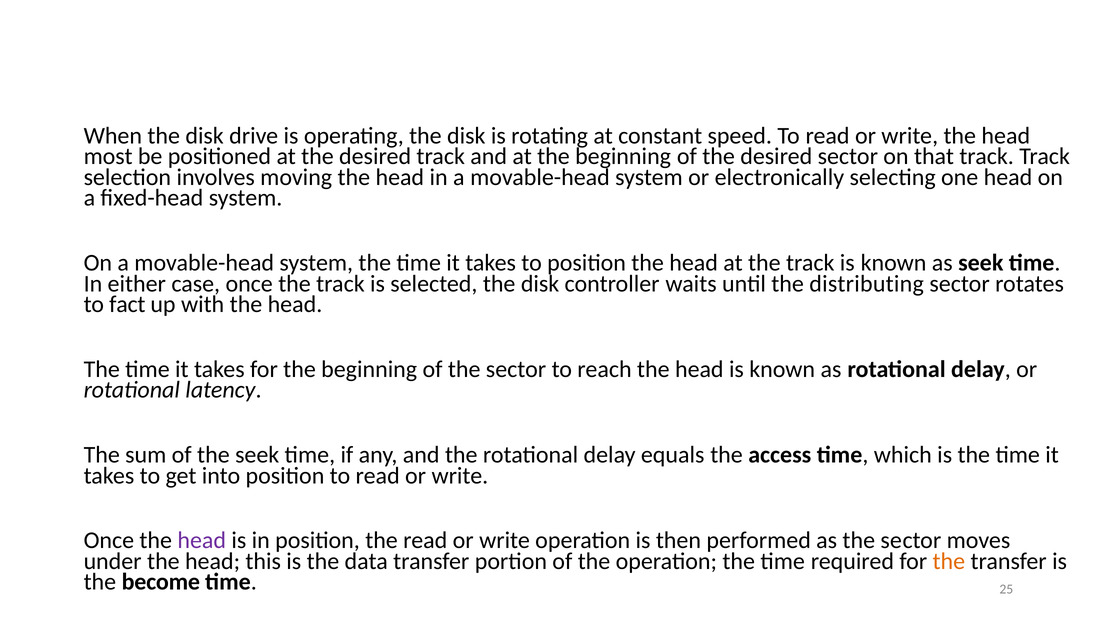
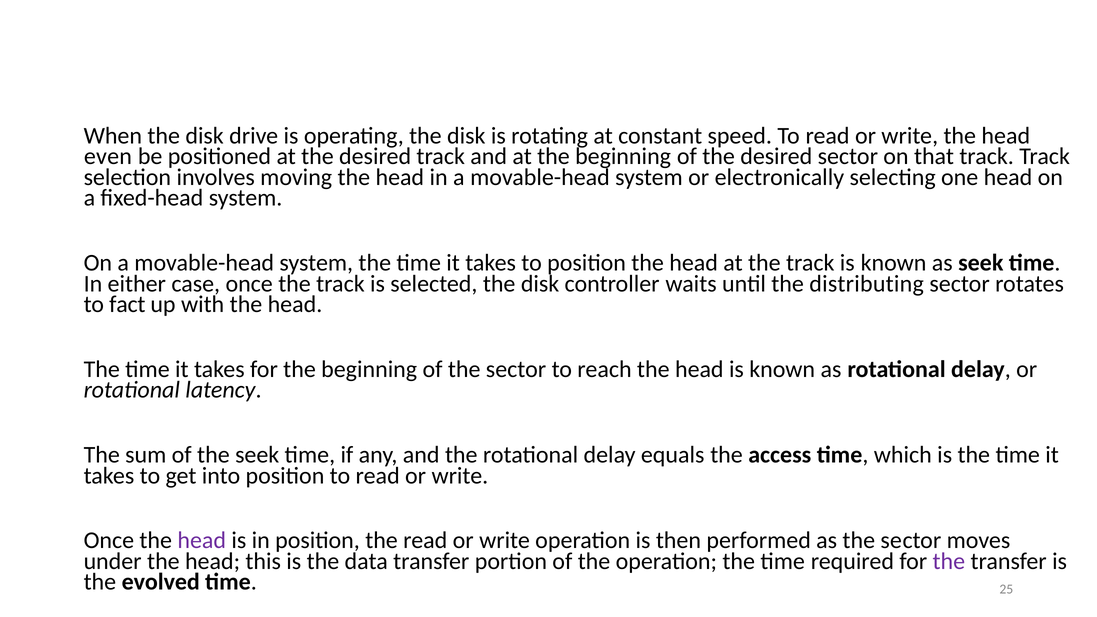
most: most -> even
the at (949, 561) colour: orange -> purple
become: become -> evolved
